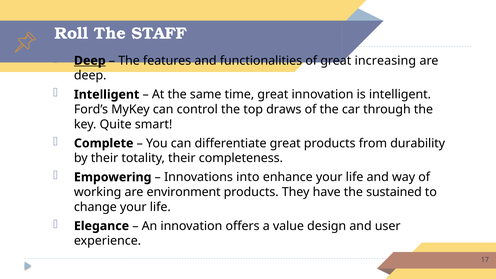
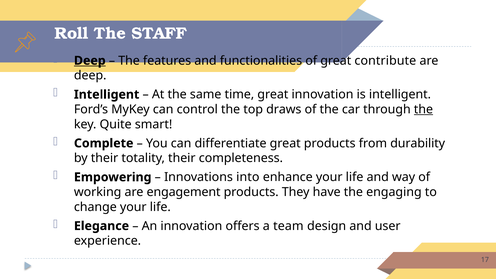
increasing: increasing -> contribute
the at (423, 109) underline: none -> present
environment: environment -> engagement
sustained: sustained -> engaging
value: value -> team
